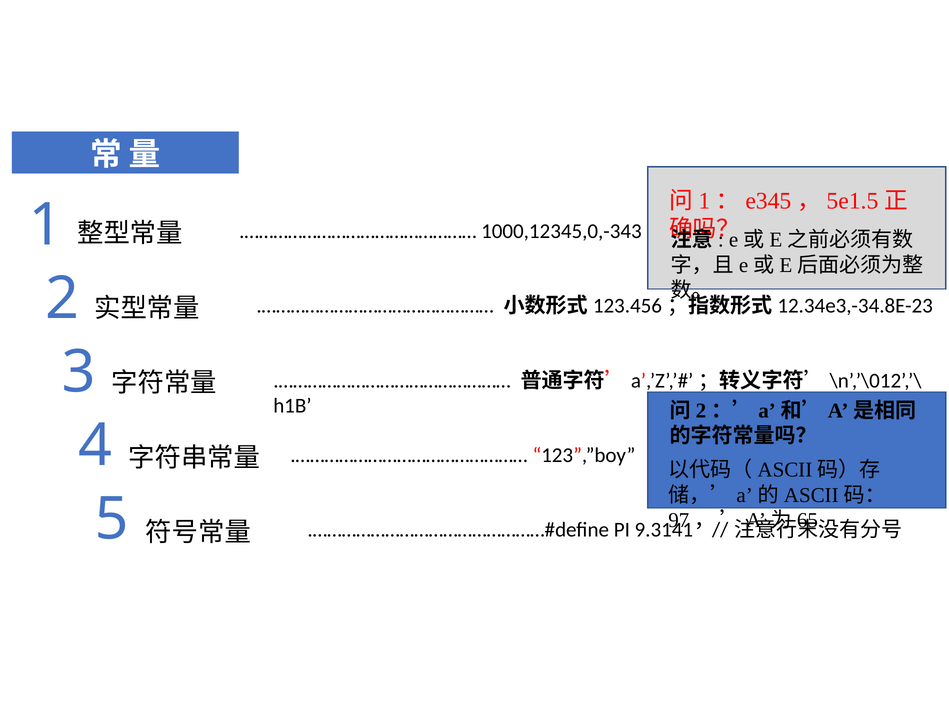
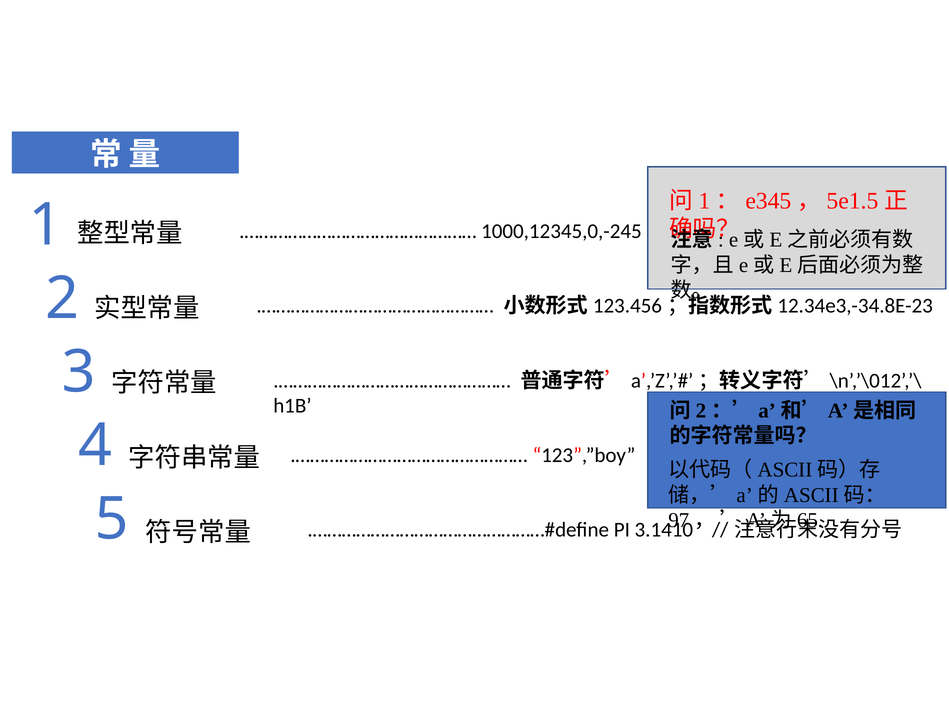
1000,12345,0,-343: 1000,12345,0,-343 -> 1000,12345,0,-245
9.3141: 9.3141 -> 3.1410
